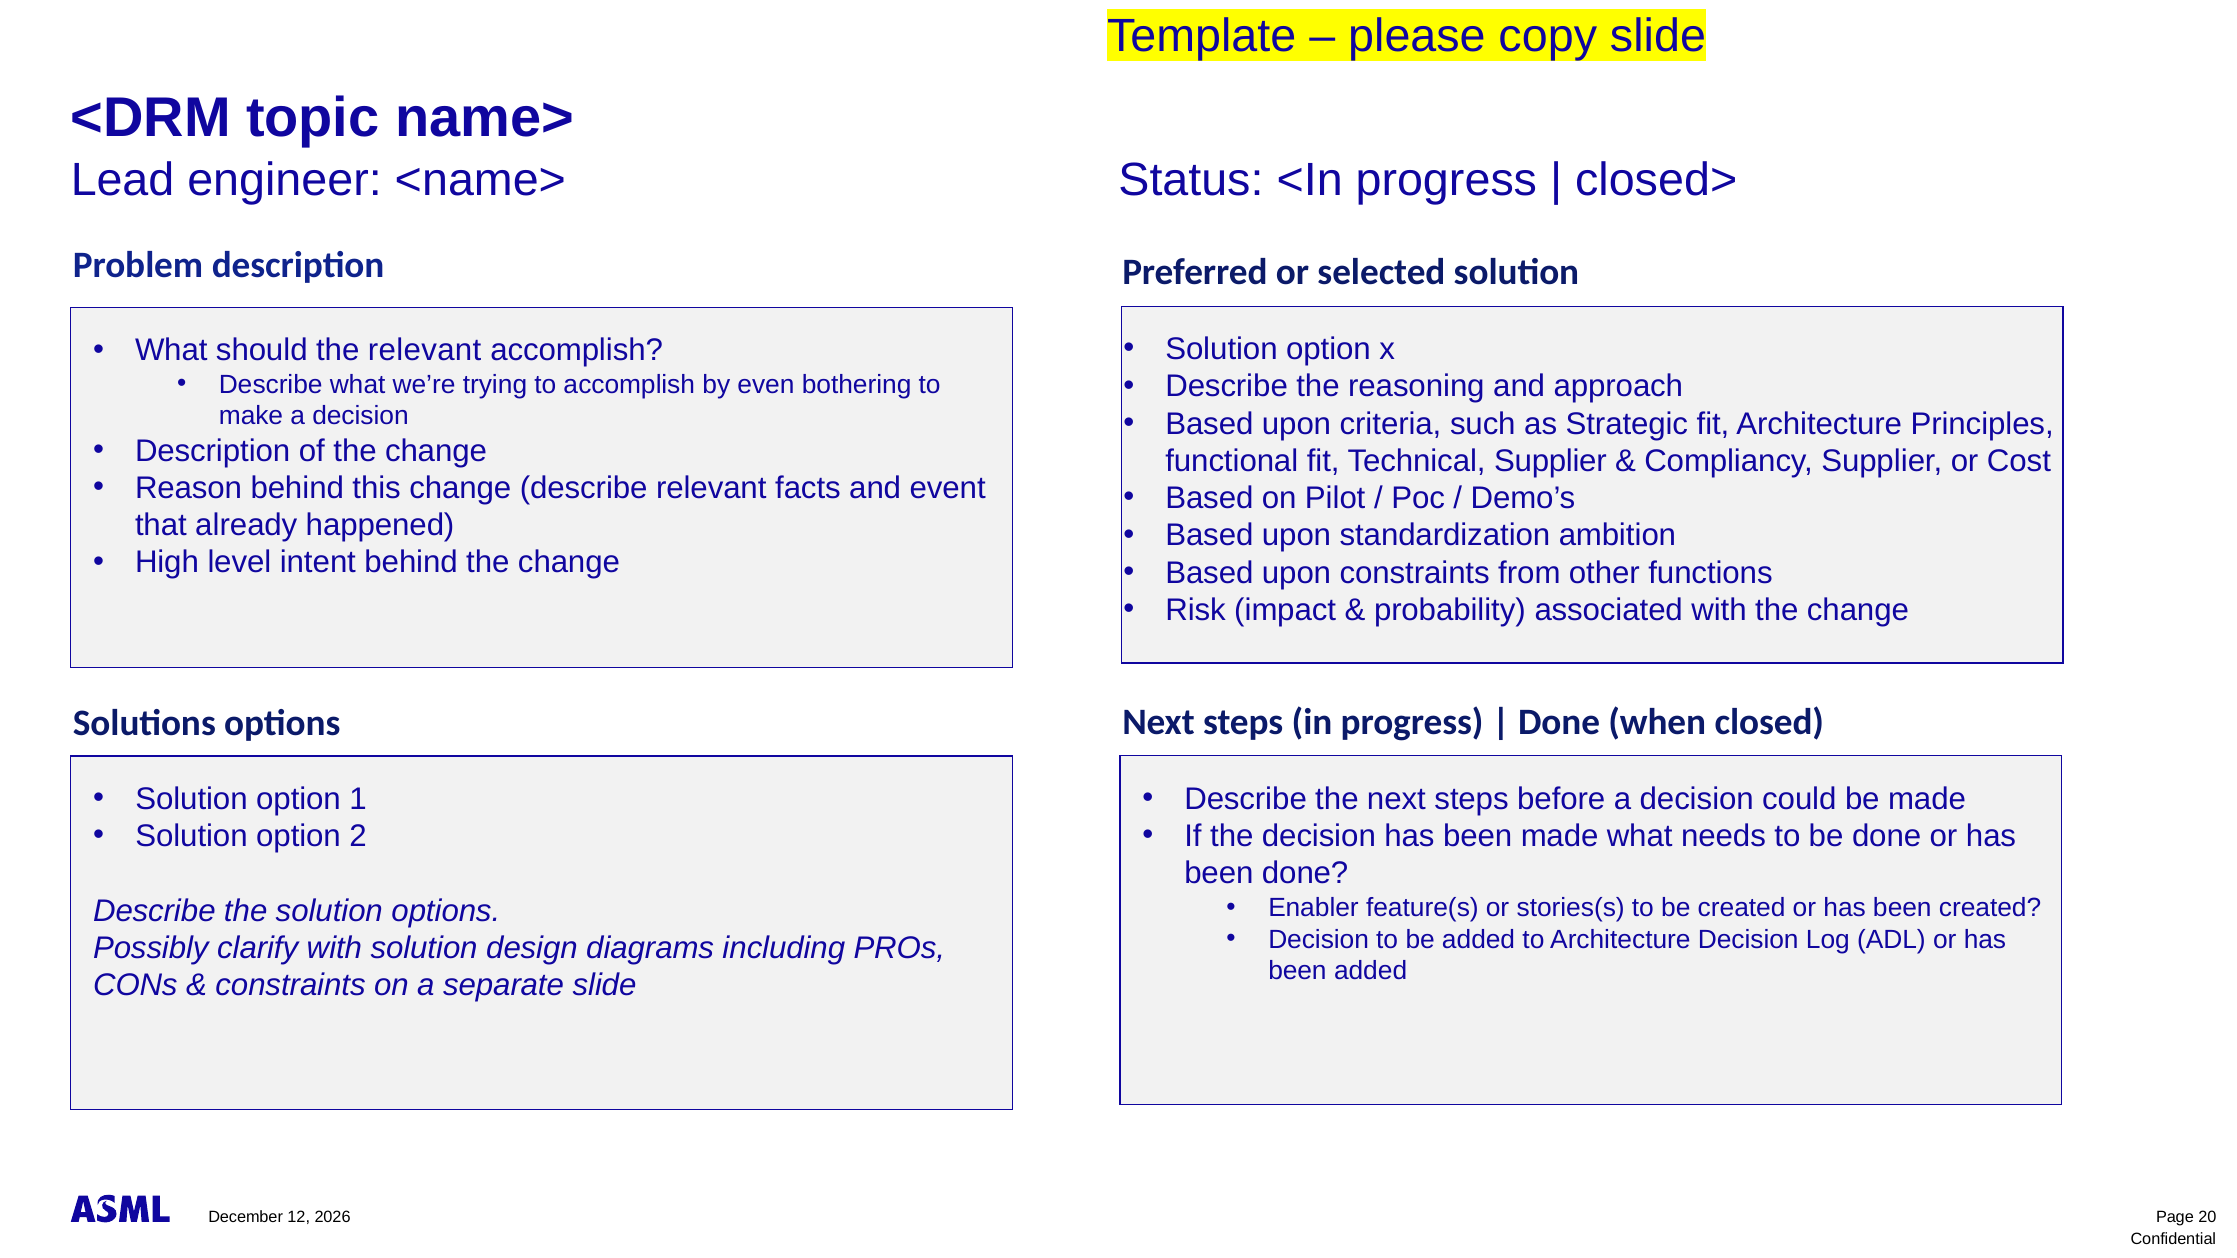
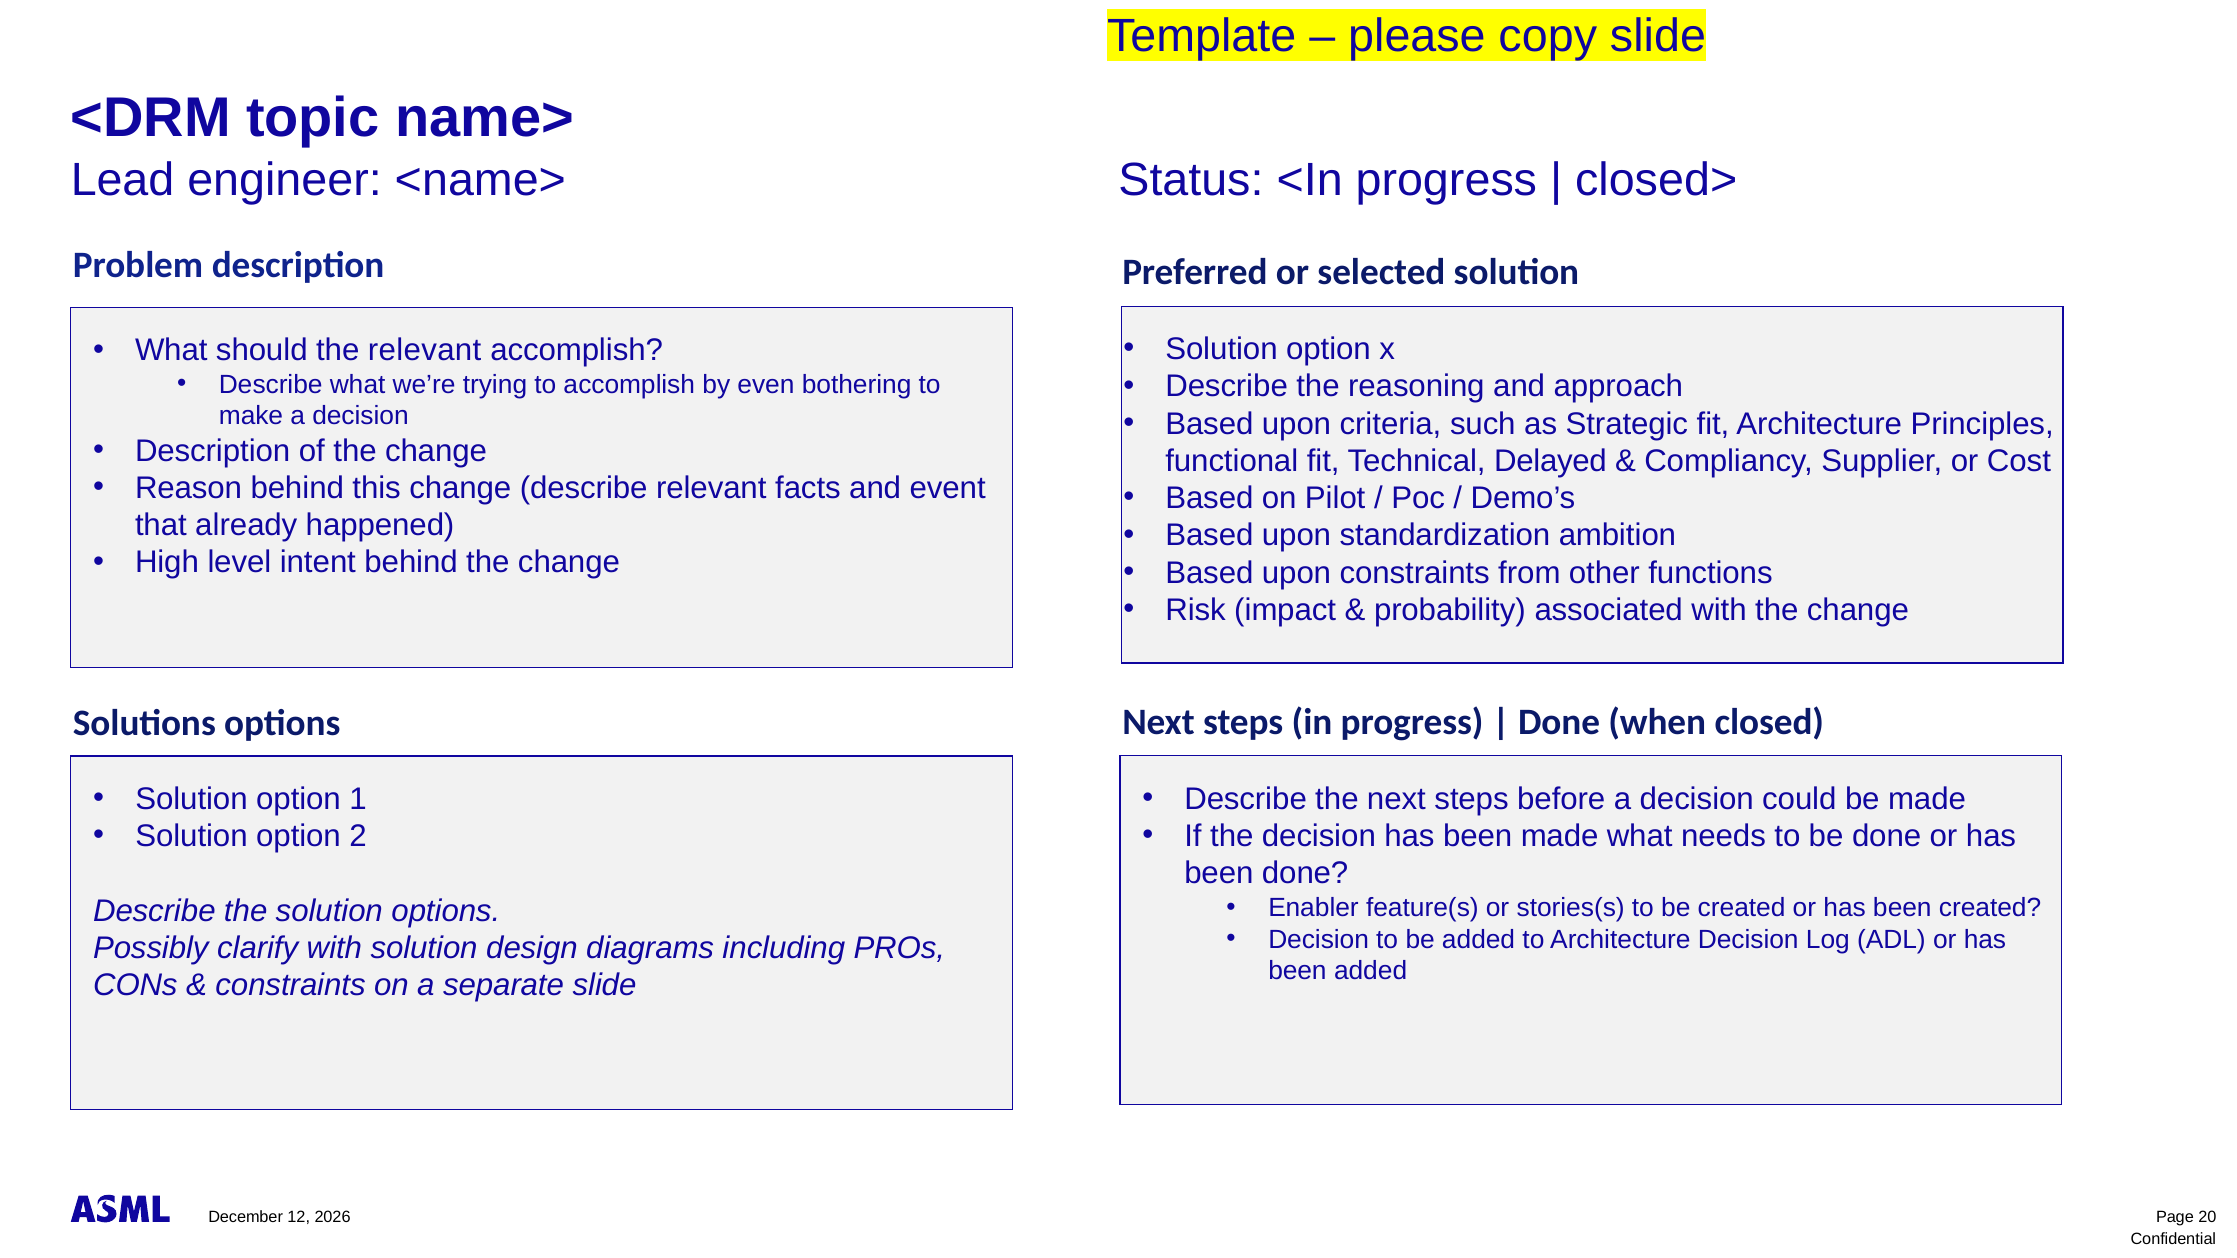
Technical Supplier: Supplier -> Delayed
